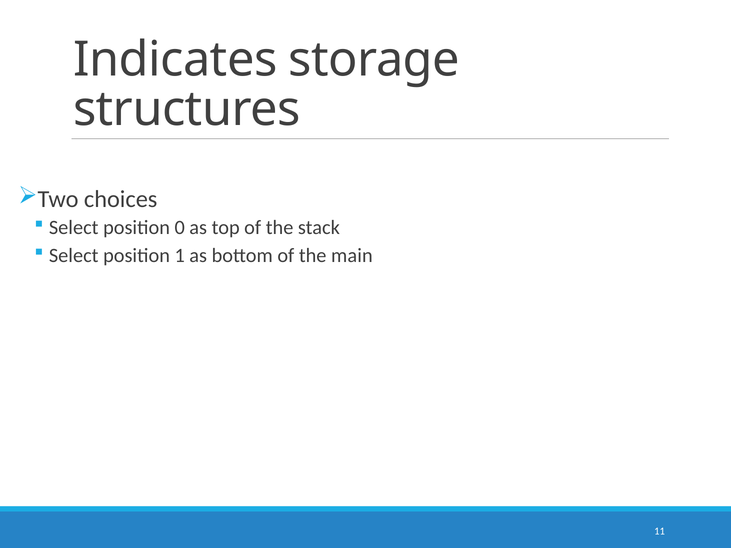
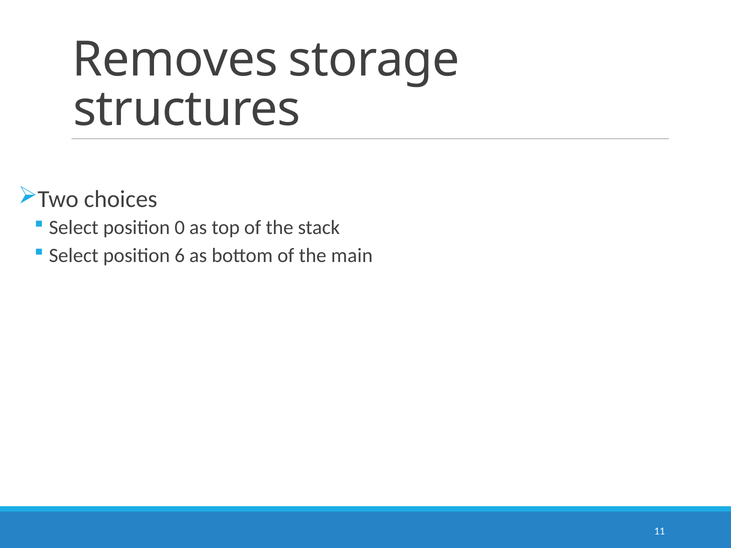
Indicates: Indicates -> Removes
1: 1 -> 6
